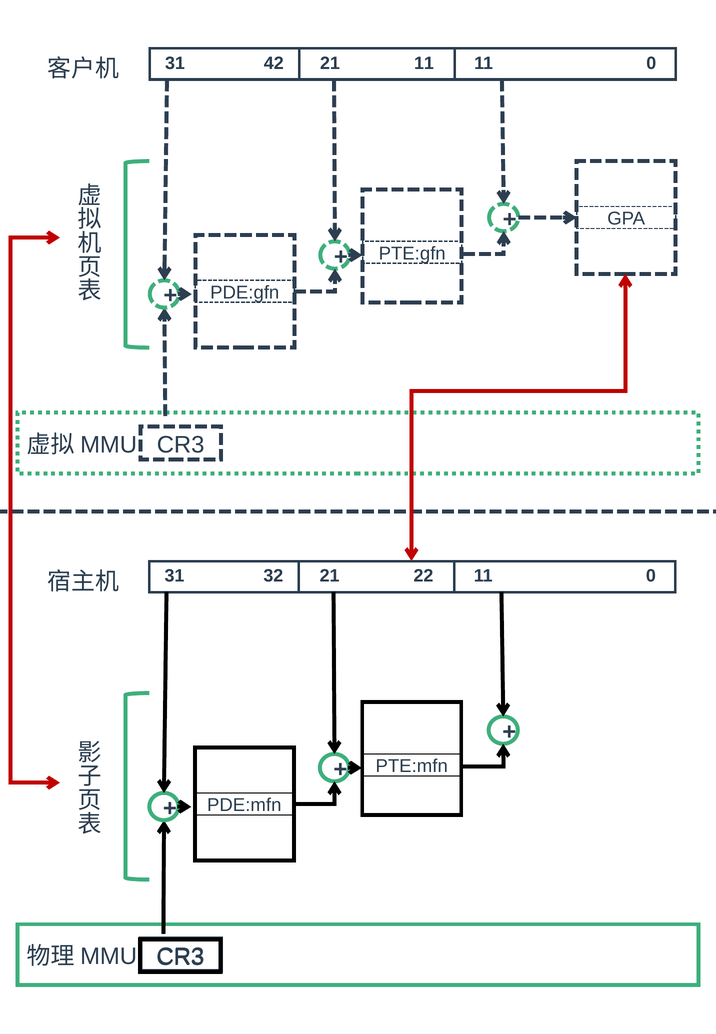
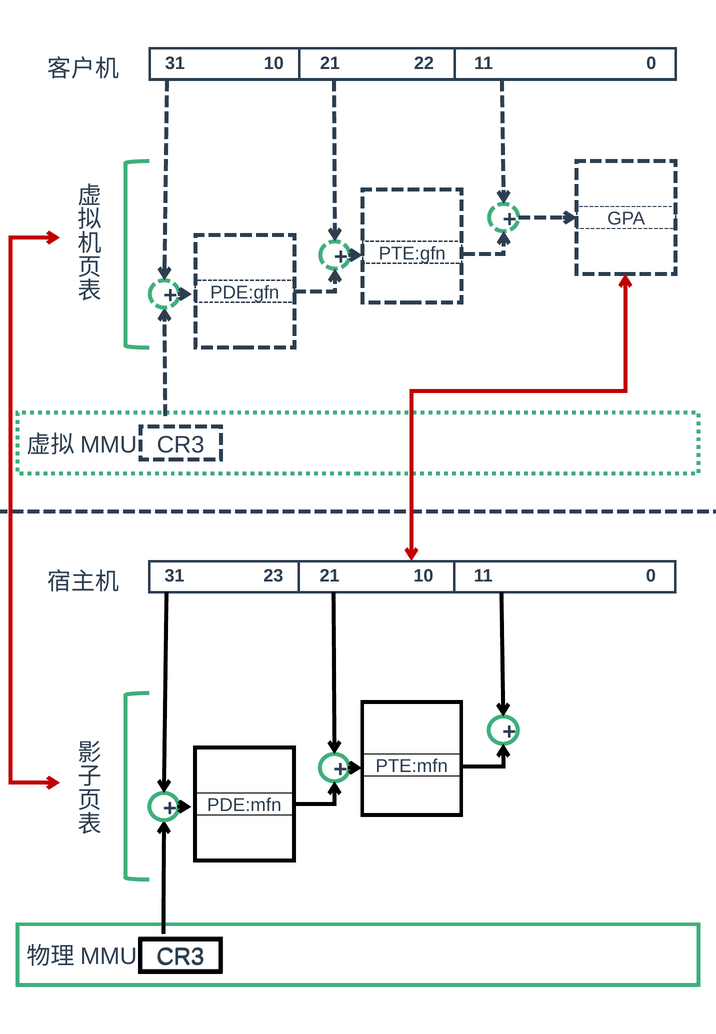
31 42: 42 -> 10
21 11: 11 -> 22
32: 32 -> 23
21 22: 22 -> 10
